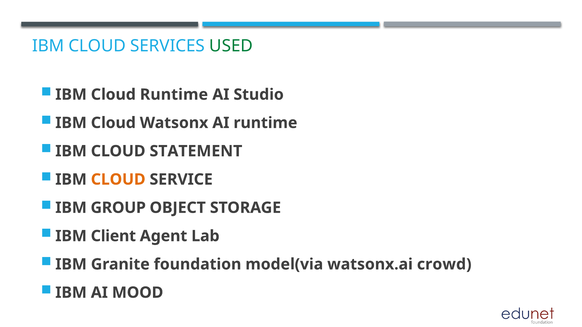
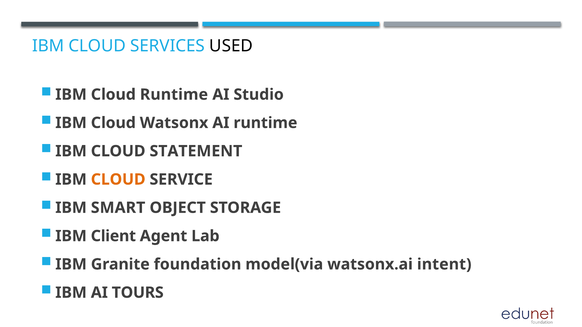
USED colour: green -> black
GROUP: GROUP -> SMART
crowd: crowd -> intent
MOOD: MOOD -> TOURS
